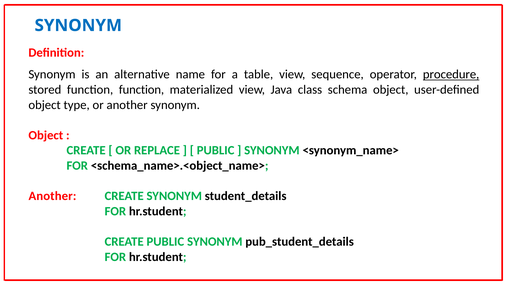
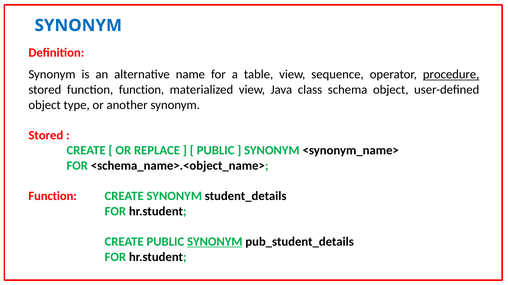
Object at (46, 136): Object -> Stored
Another at (52, 197): Another -> Function
SYNONYM at (215, 242) underline: none -> present
